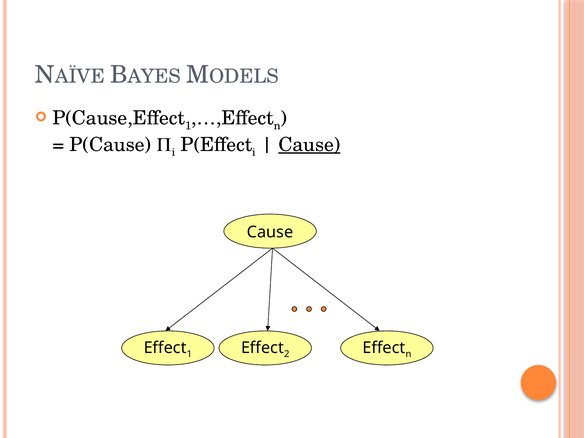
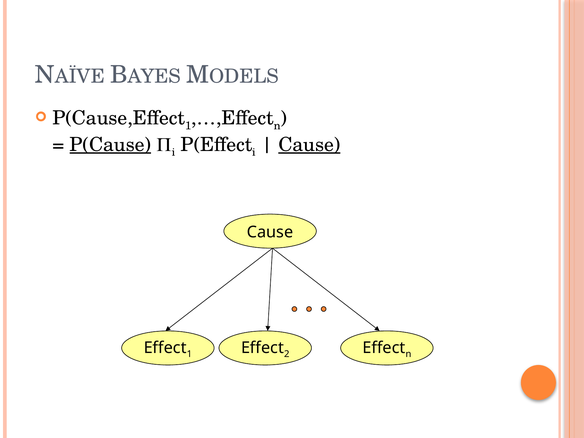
P(Cause underline: none -> present
